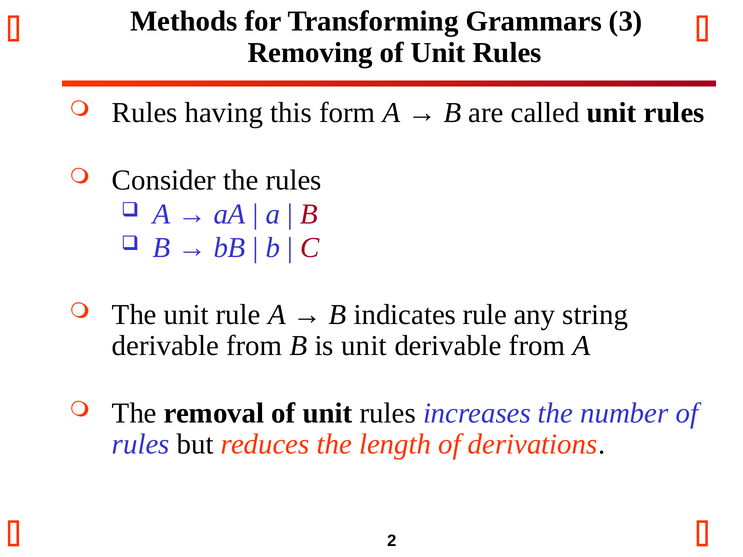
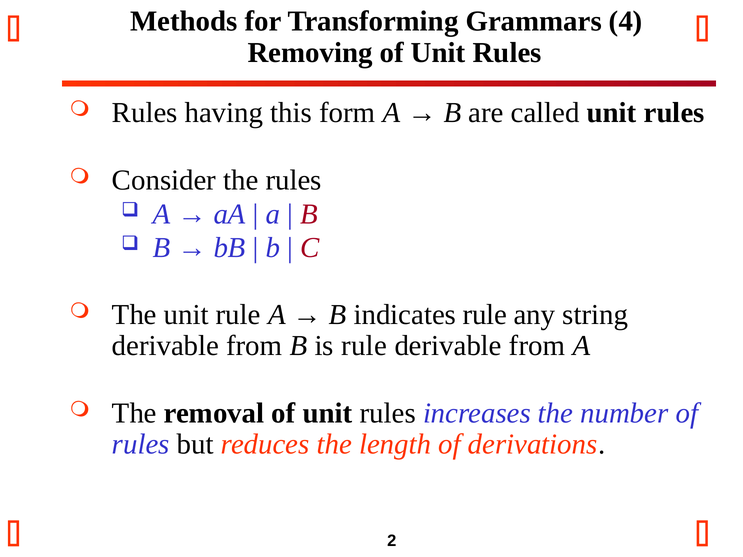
3: 3 -> 4
is unit: unit -> rule
